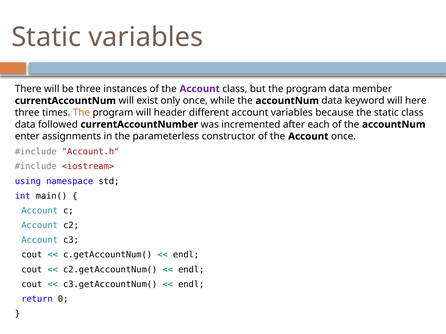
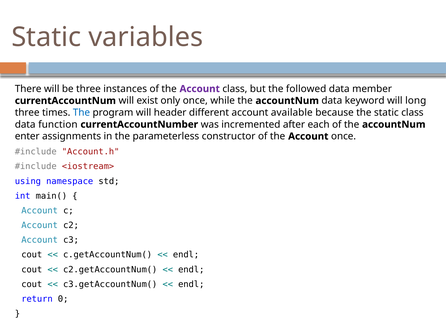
but the program: program -> followed
here: here -> long
The at (81, 113) colour: orange -> blue
account variables: variables -> available
followed: followed -> function
